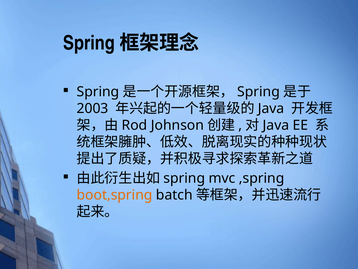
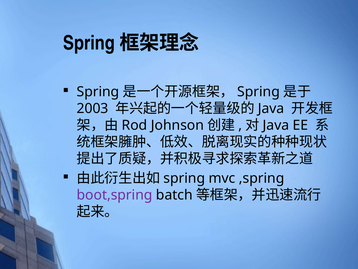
boot,spring colour: orange -> purple
